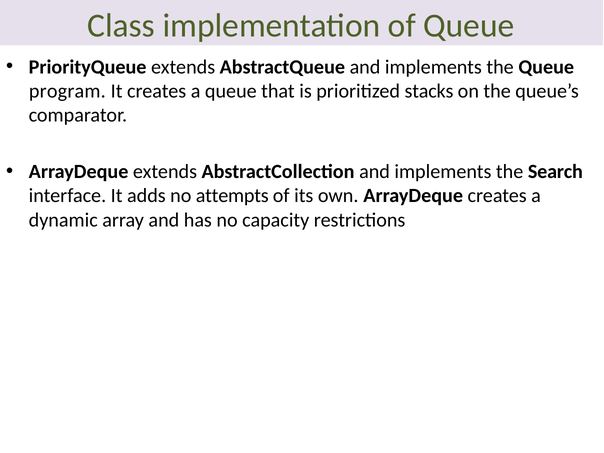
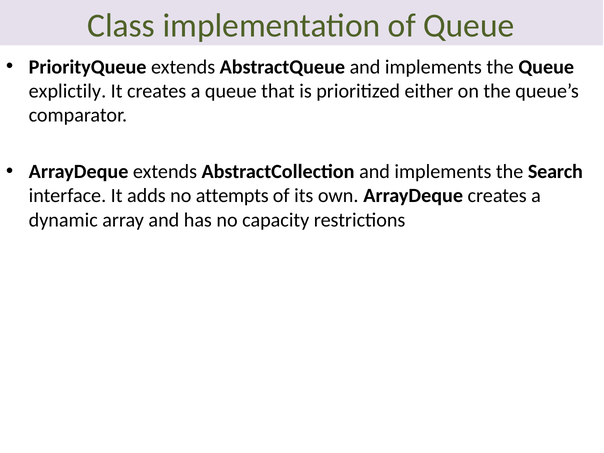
program: program -> explictily
stacks: stacks -> either
